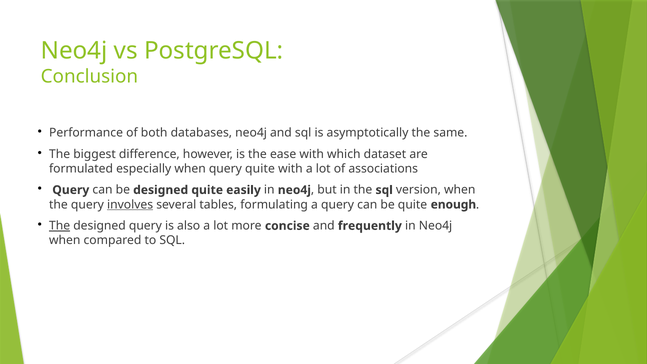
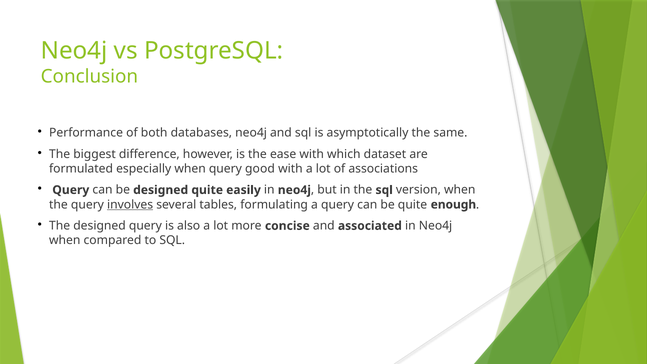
query quite: quite -> good
The at (60, 226) underline: present -> none
frequently: frequently -> associated
